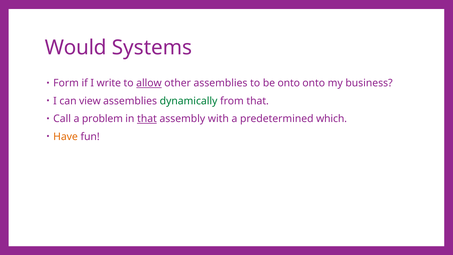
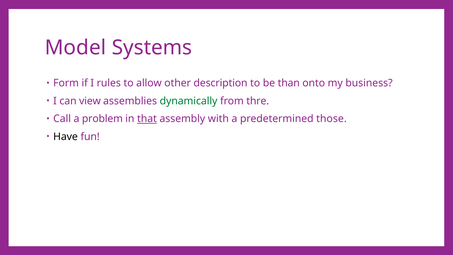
Would: Would -> Model
write: write -> rules
allow underline: present -> none
other assemblies: assemblies -> description
be onto: onto -> than
from that: that -> thre
which: which -> those
Have colour: orange -> black
